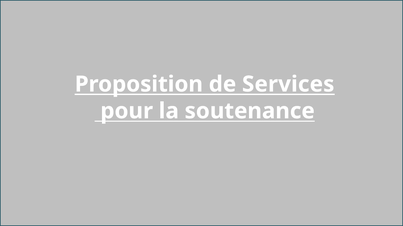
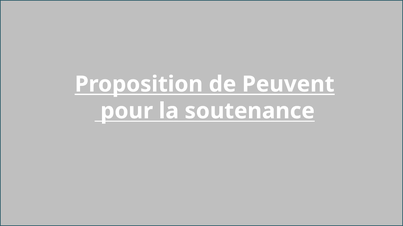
Services: Services -> Peuvent
